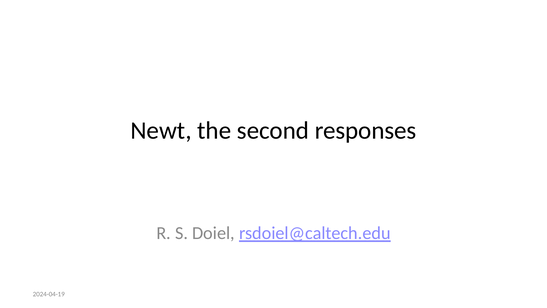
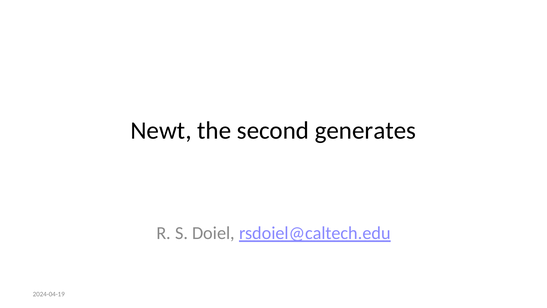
responses: responses -> generates
